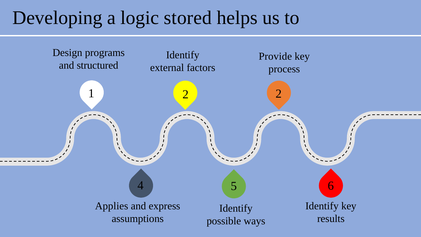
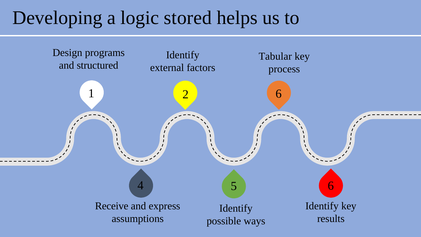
Provide: Provide -> Tabular
2 2: 2 -> 6
Applies: Applies -> Receive
